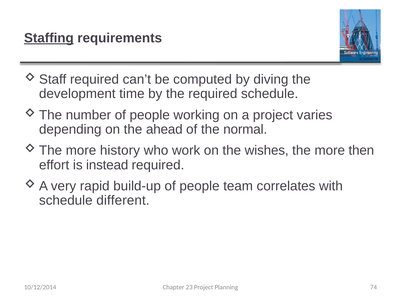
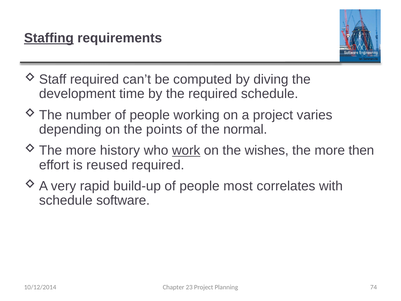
ahead: ahead -> points
work underline: none -> present
instead: instead -> reused
team: team -> most
different: different -> software
